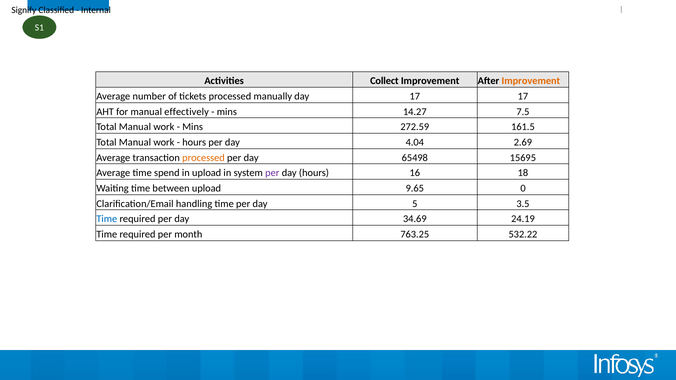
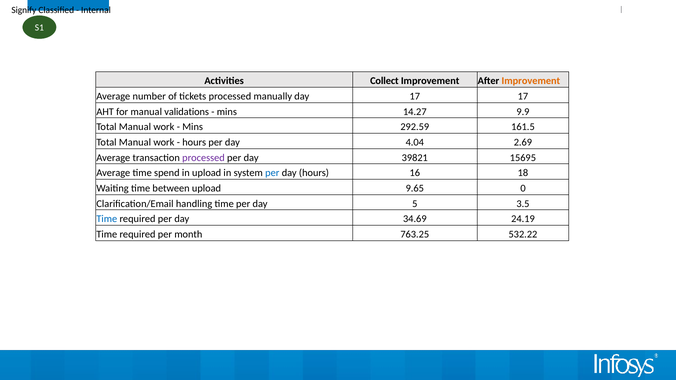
effectively: effectively -> validations
7.5: 7.5 -> 9.9
272.59: 272.59 -> 292.59
processed at (203, 158) colour: orange -> purple
65498: 65498 -> 39821
per at (272, 173) colour: purple -> blue
